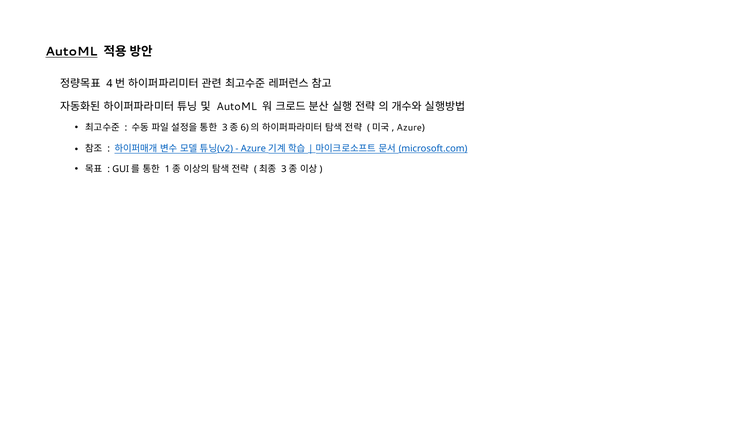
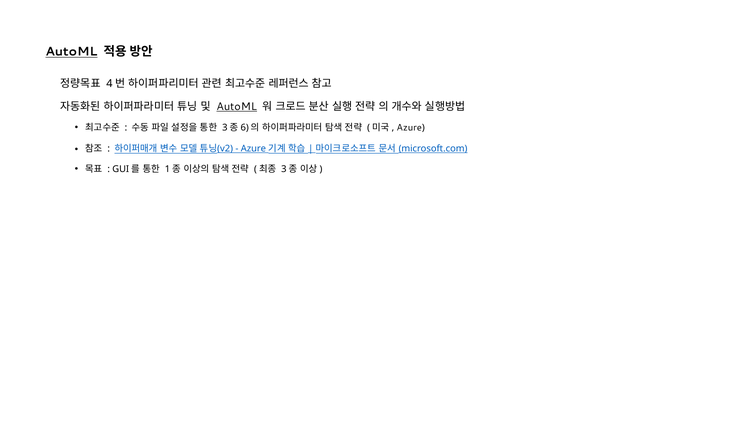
AutoML at (237, 106) underline: none -> present
